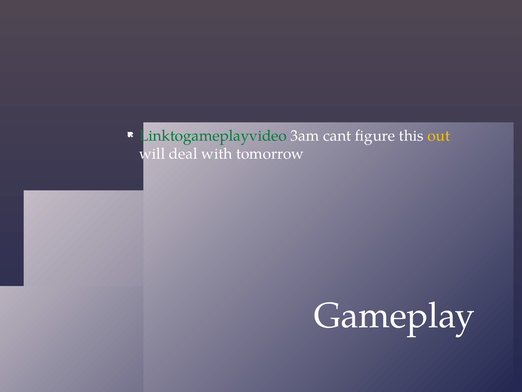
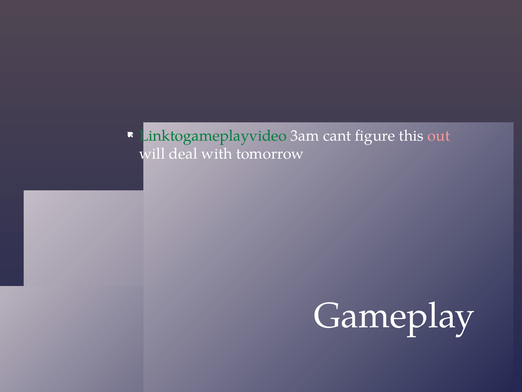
out colour: yellow -> pink
